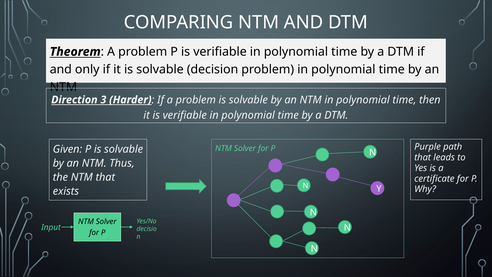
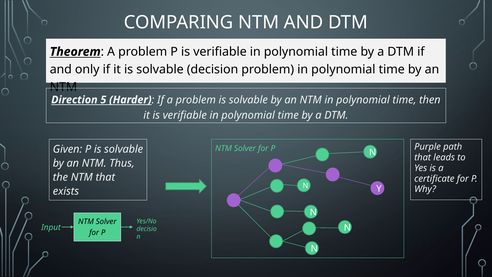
3: 3 -> 5
